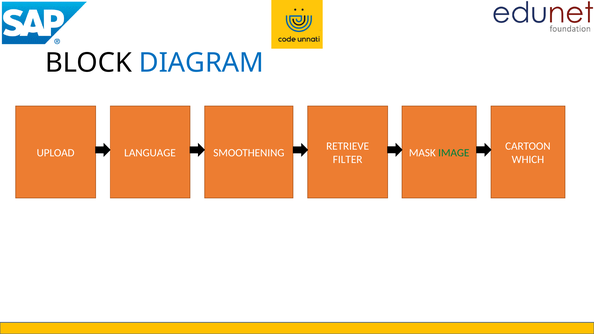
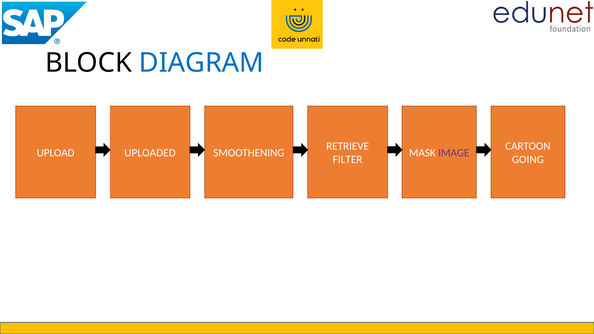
LANGUAGE: LANGUAGE -> UPLOADED
IMAGE colour: green -> purple
WHICH: WHICH -> GOING
